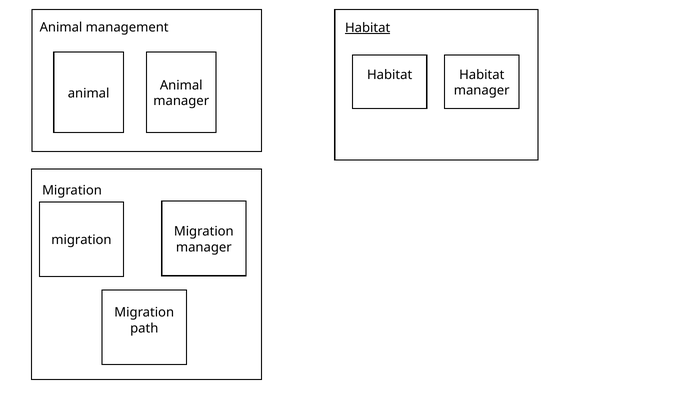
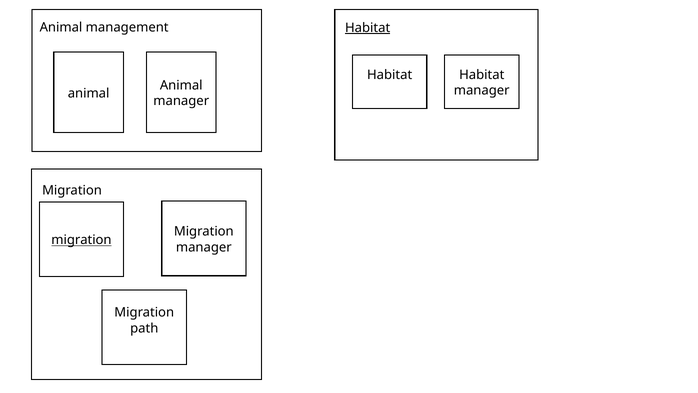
migration at (81, 240) underline: none -> present
